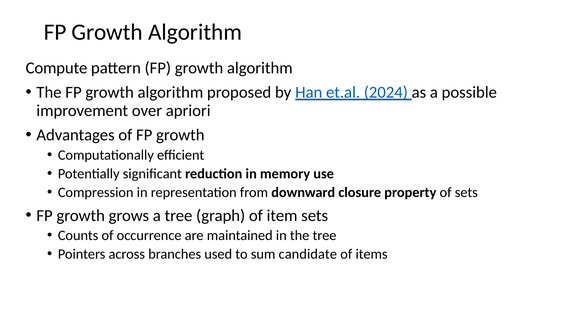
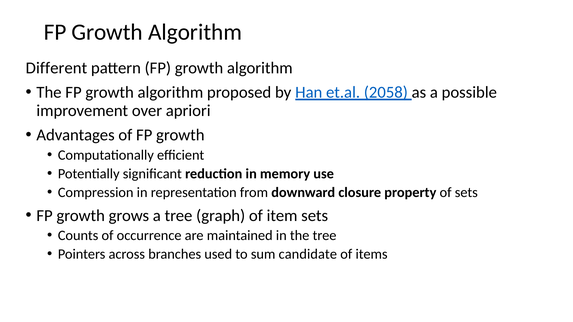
Compute: Compute -> Different
2024: 2024 -> 2058
